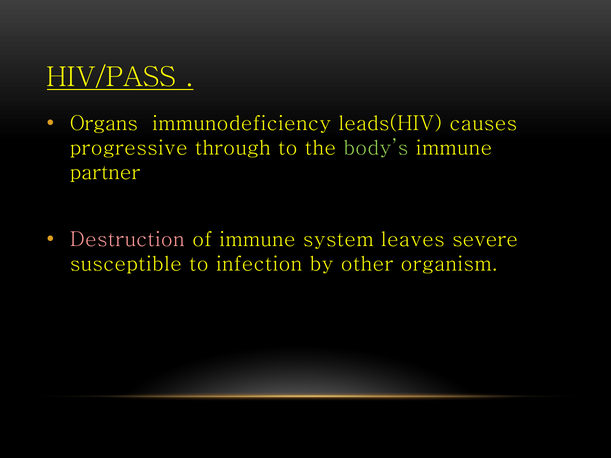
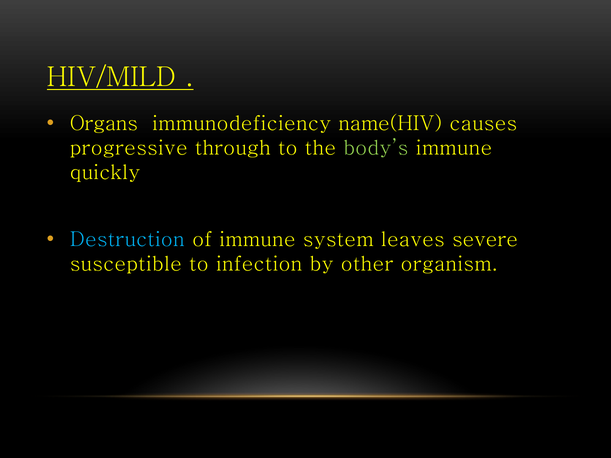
HIV/PASS: HIV/PASS -> HIV/MILD
leads(HIV: leads(HIV -> name(HIV
partner: partner -> quickly
Destruction colour: pink -> light blue
